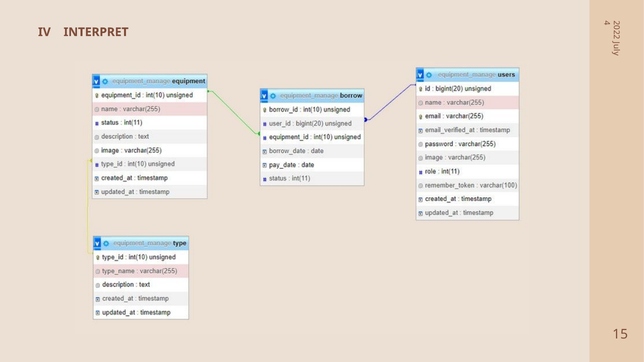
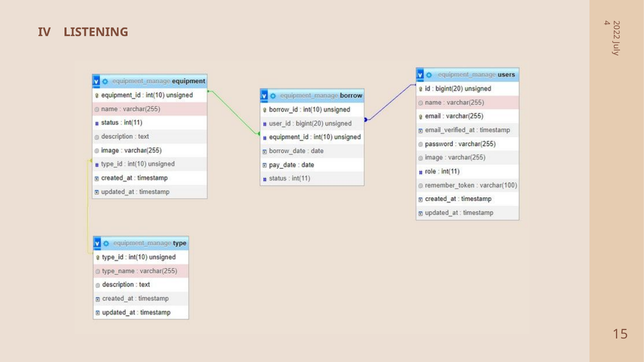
INTERPRET: INTERPRET -> LISTENING
